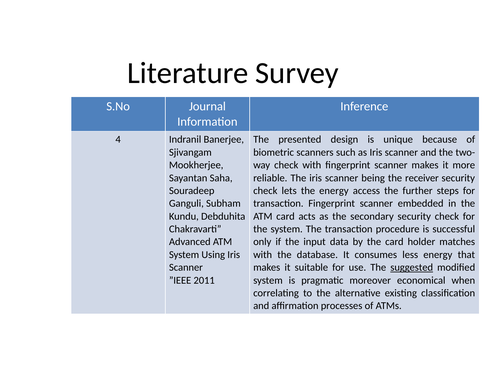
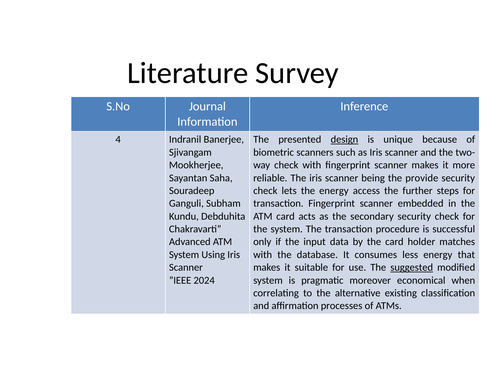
design underline: none -> present
receiver: receiver -> provide
2011: 2011 -> 2024
